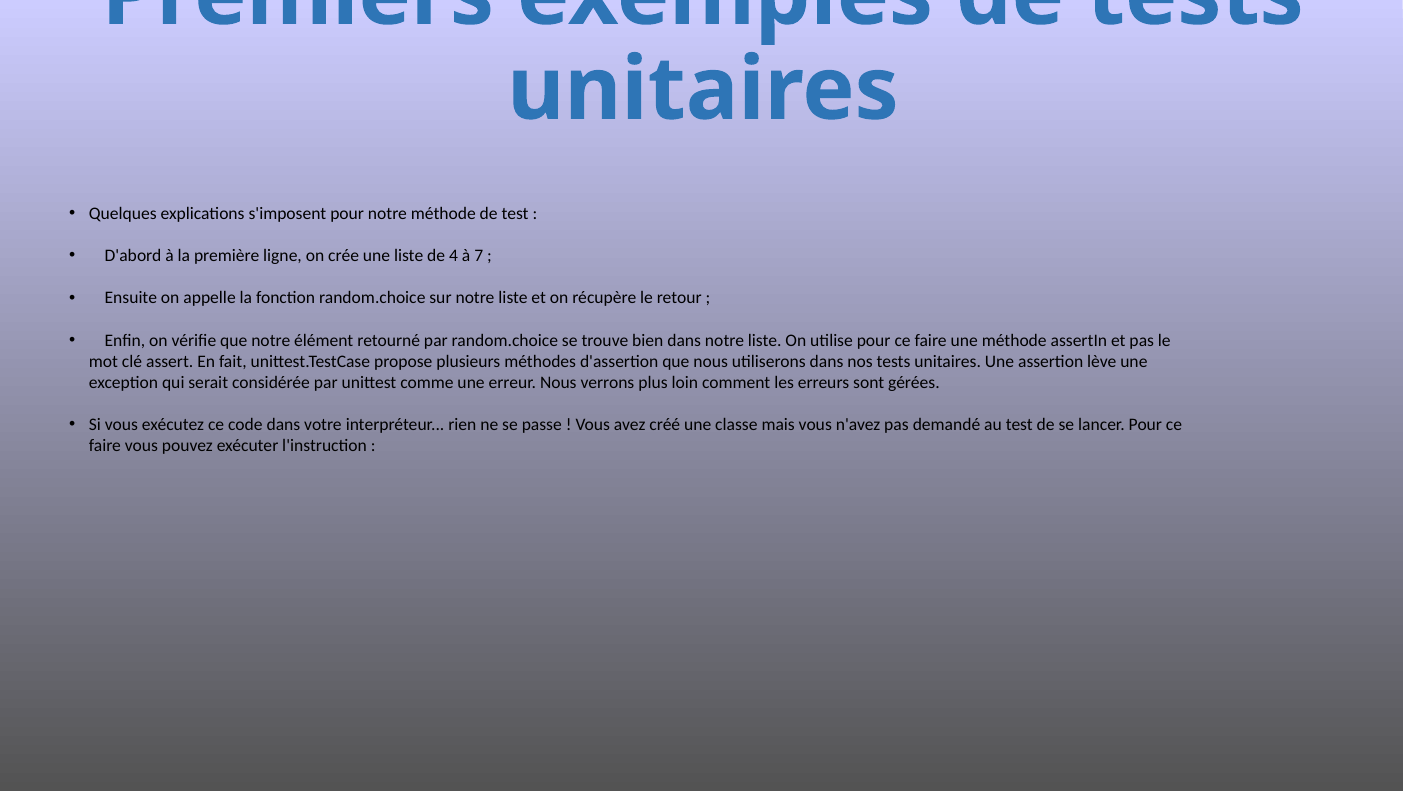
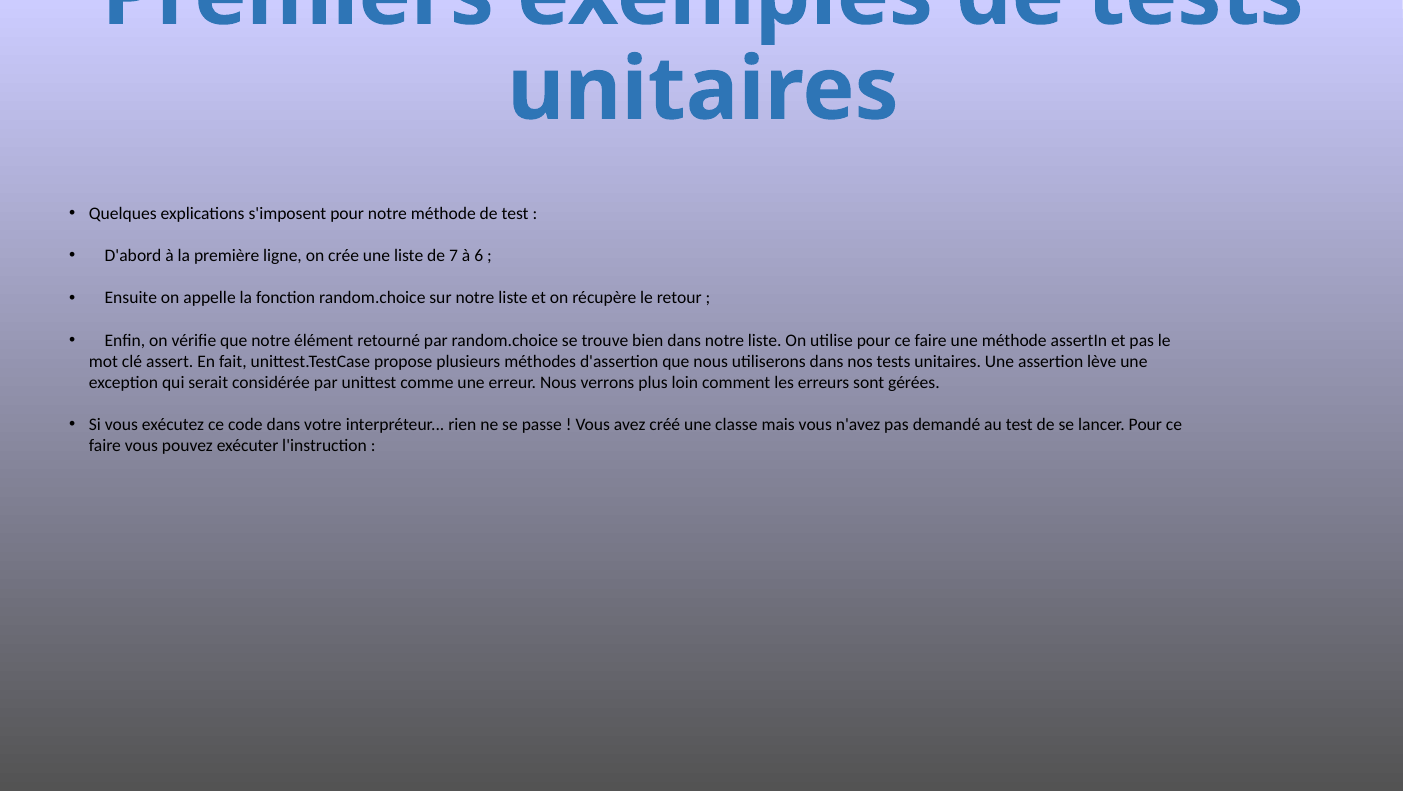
4: 4 -> 7
7: 7 -> 6
